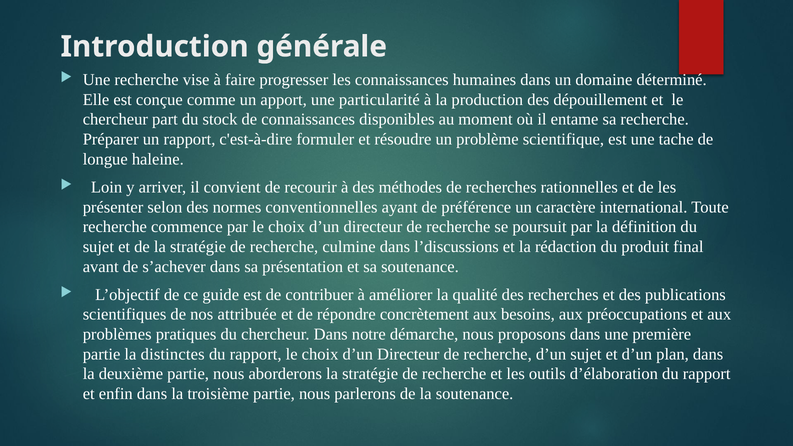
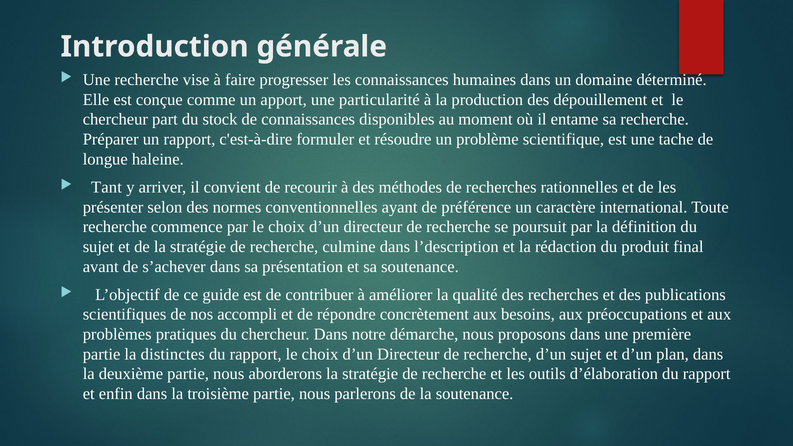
Loin: Loin -> Tant
l’discussions: l’discussions -> l’description
attribuée: attribuée -> accompli
